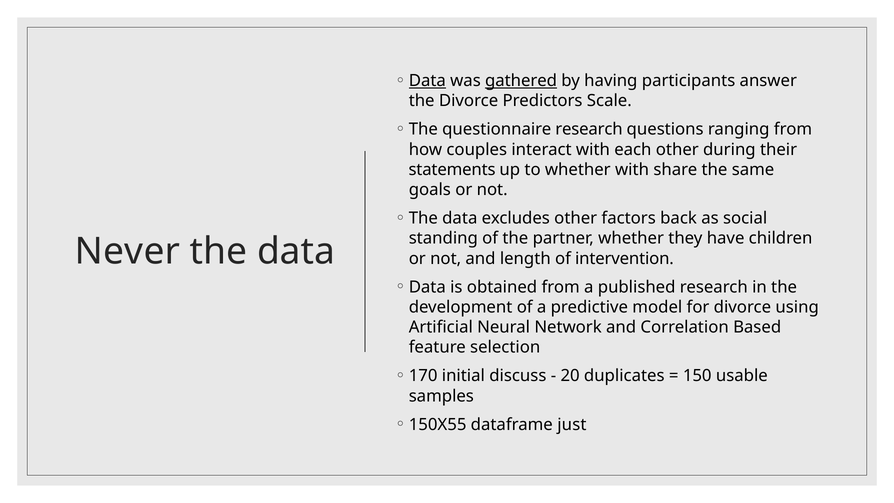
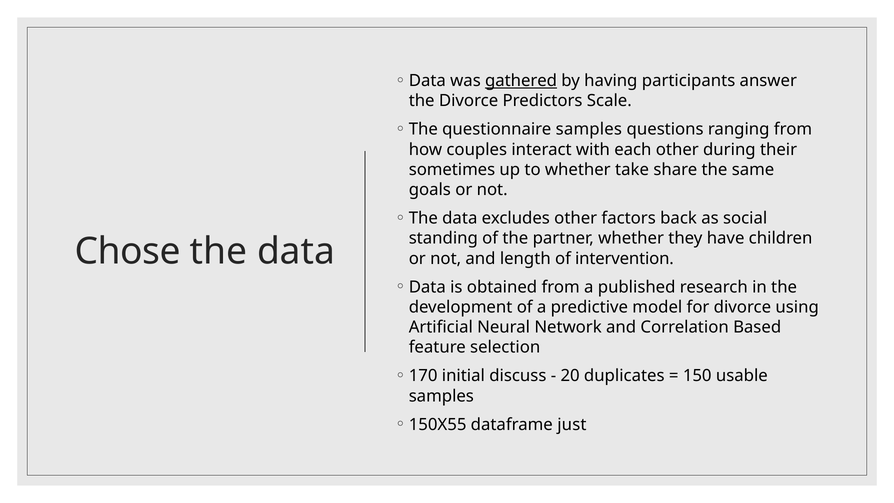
Data at (427, 81) underline: present -> none
questionnaire research: research -> samples
statements: statements -> sometimes
whether with: with -> take
Never: Never -> Chose
